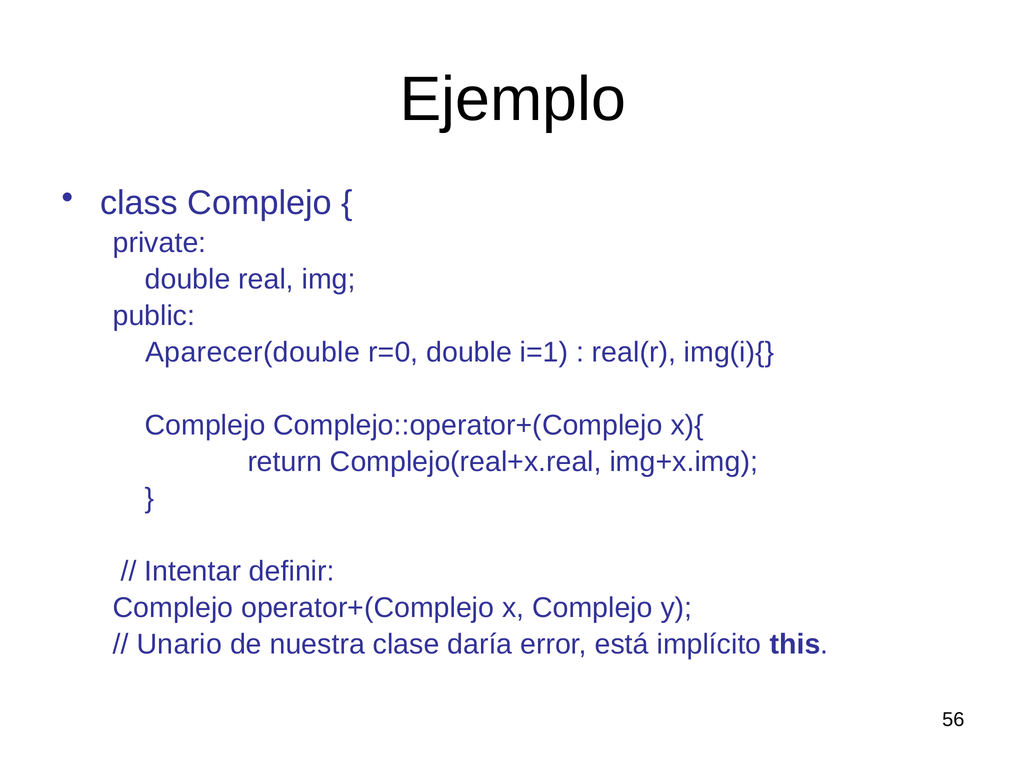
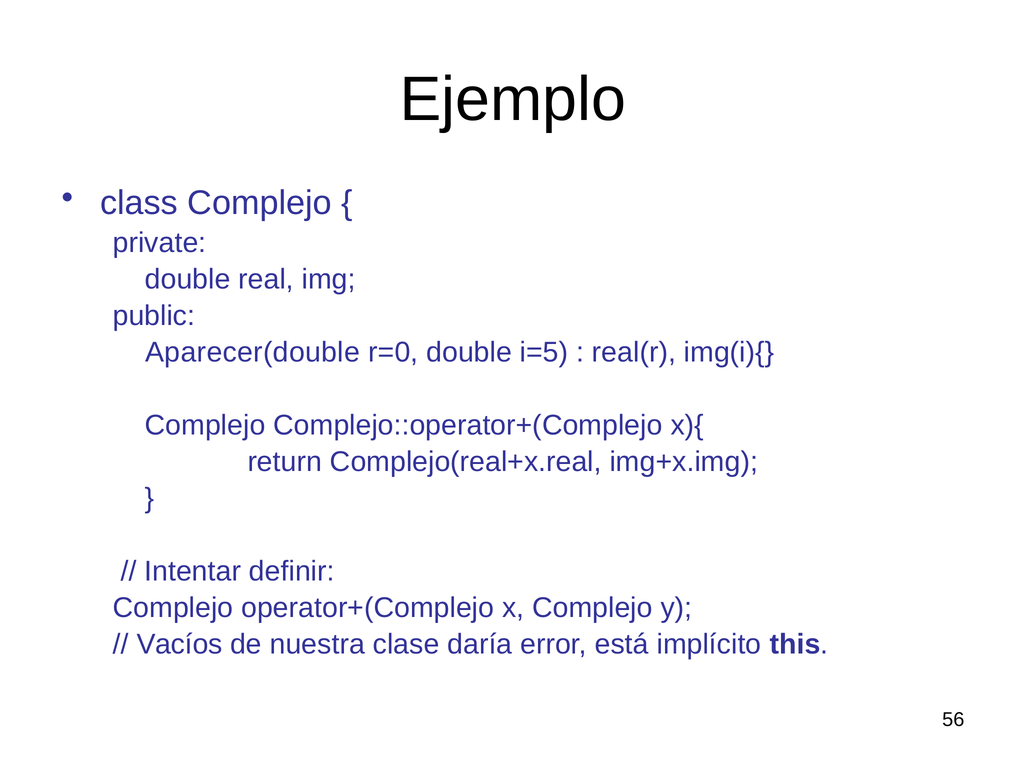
i=1: i=1 -> i=5
Unario: Unario -> Vacíos
